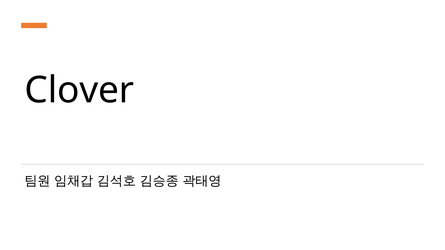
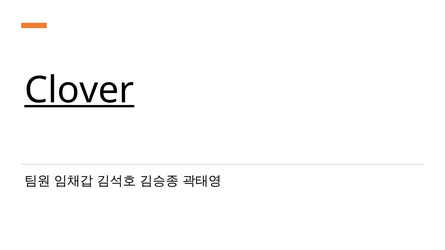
Clover underline: none -> present
